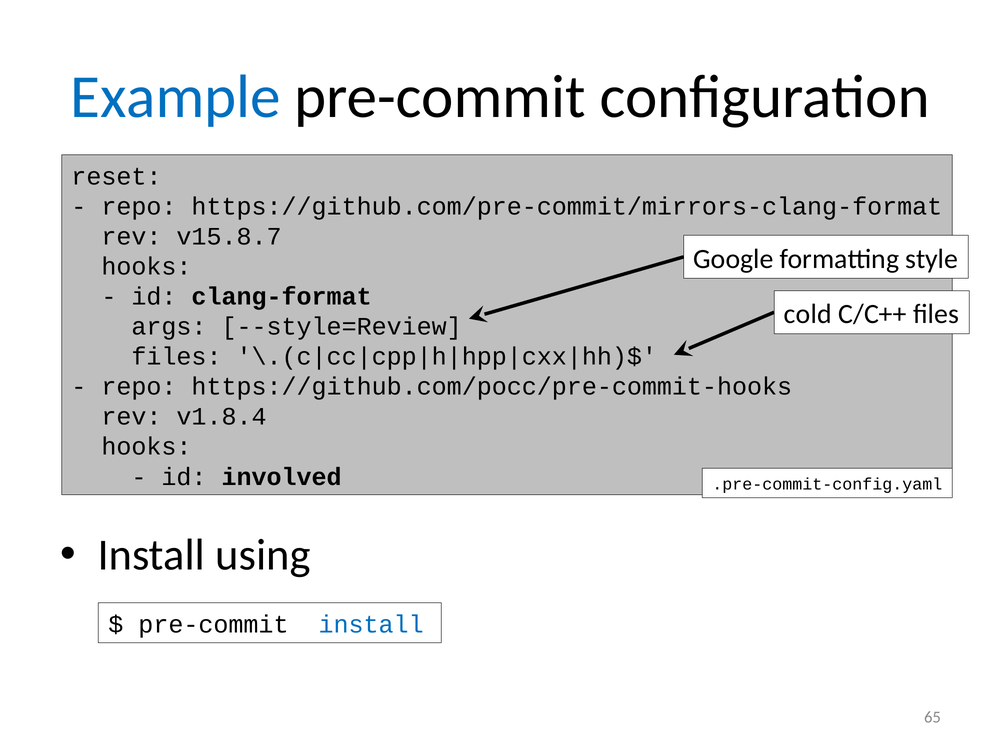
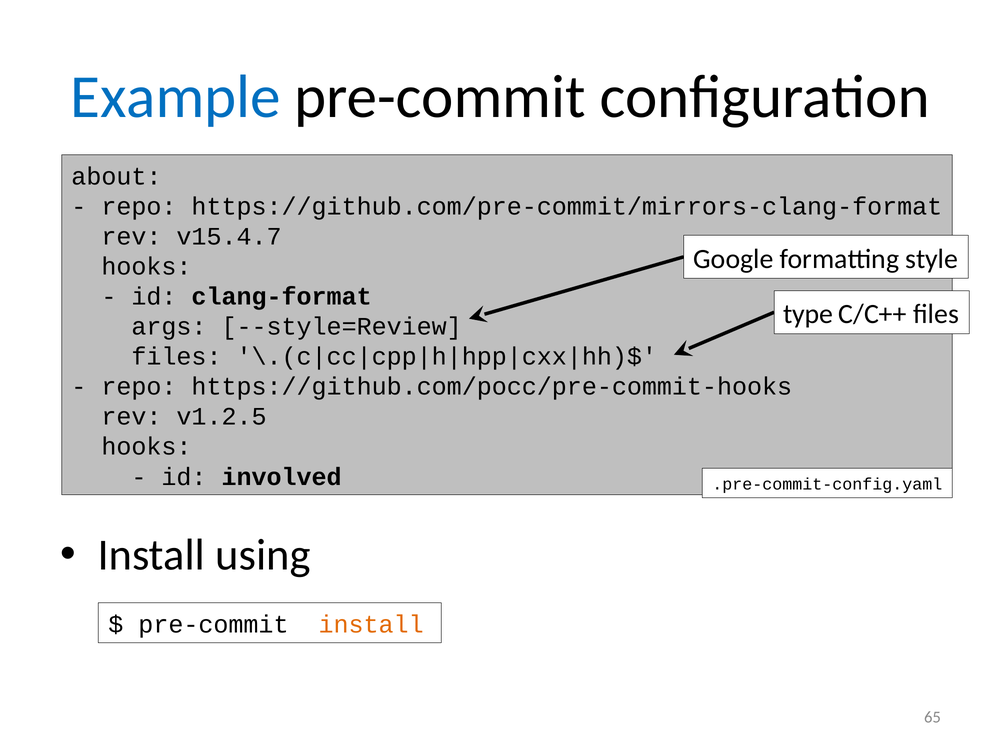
reset: reset -> about
v15.8.7: v15.8.7 -> v15.4.7
cold: cold -> type
v1.8.4: v1.8.4 -> v1.2.5
install at (371, 624) colour: blue -> orange
